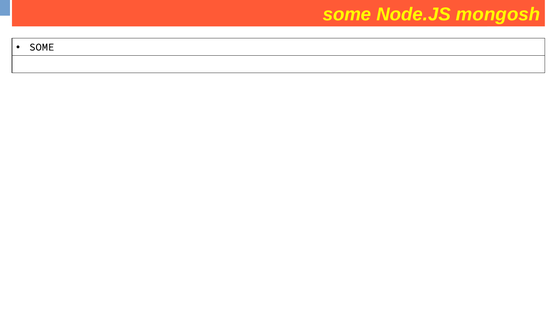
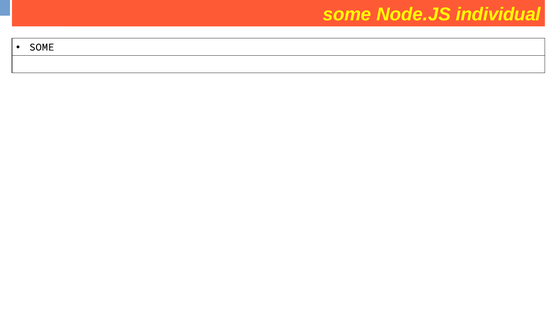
mongosh: mongosh -> individual
